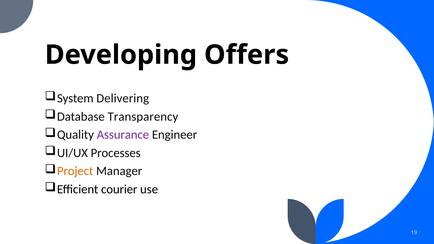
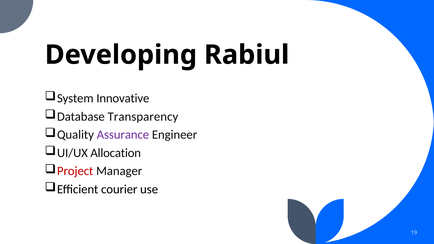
Offers: Offers -> Rabiul
Delivering: Delivering -> Innovative
Processes: Processes -> Allocation
Project colour: orange -> red
